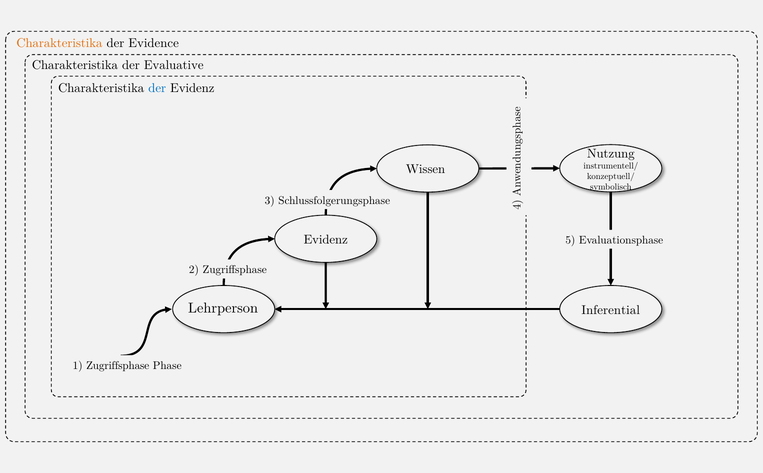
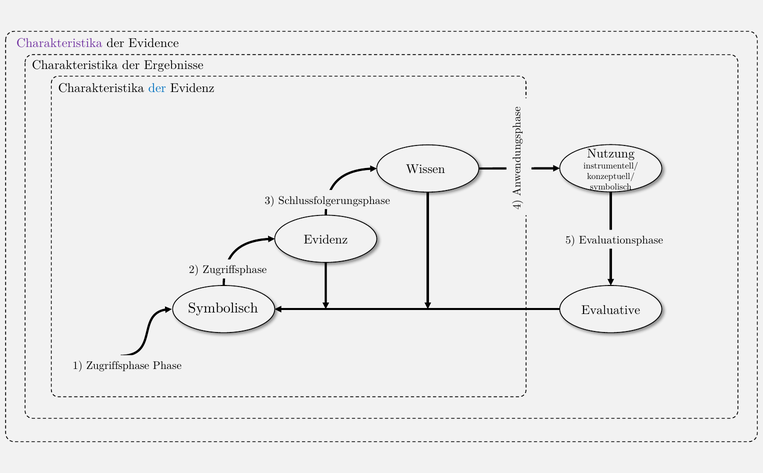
Charakteristika at (59, 43) colour: orange -> purple
Evaluative: Evaluative -> Ergebnisse
Lehrperson at (223, 308): Lehrperson -> Symbolisch
Inferential: Inferential -> Evaluative
